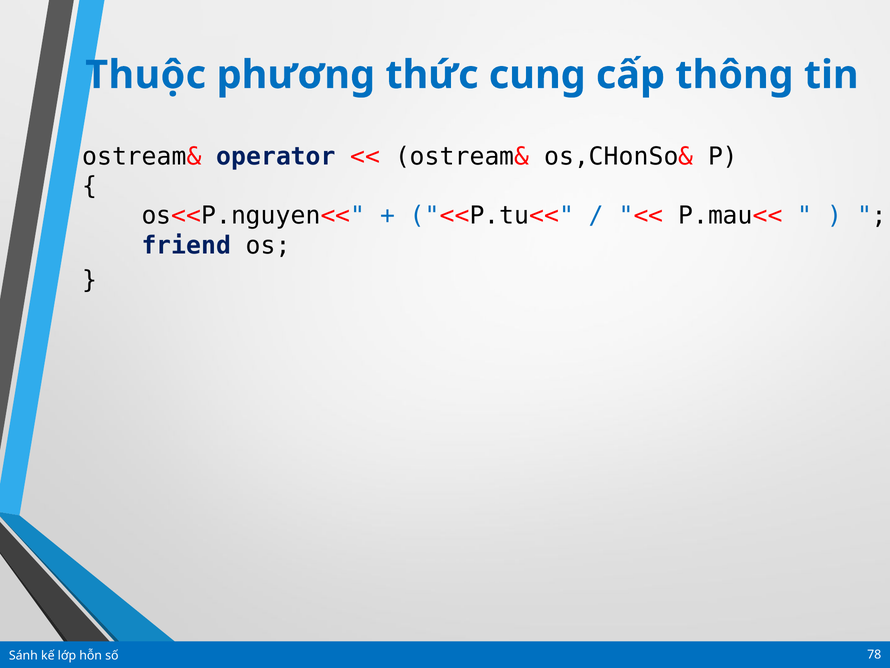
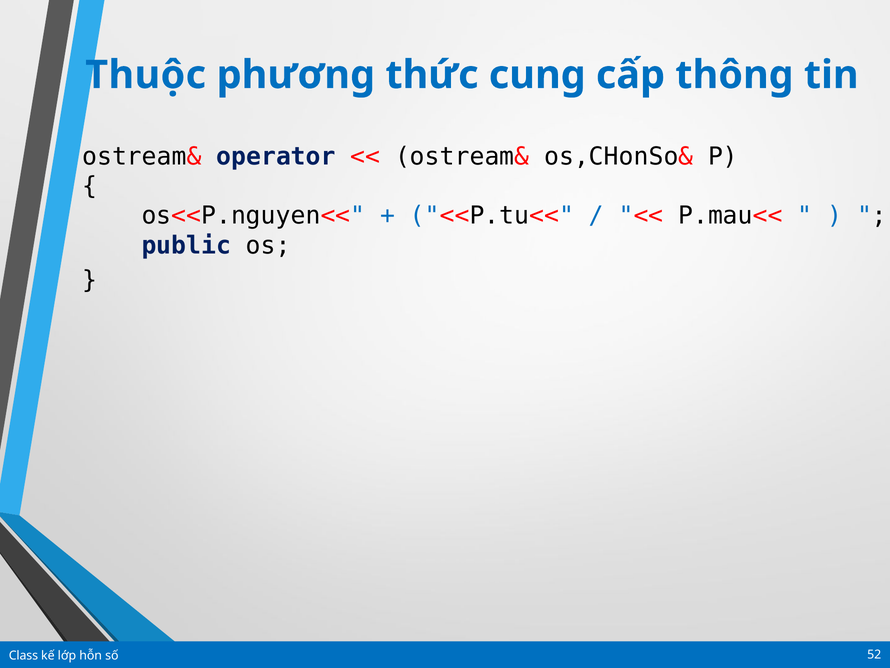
friend: friend -> public
Sánh: Sánh -> Class
78: 78 -> 52
